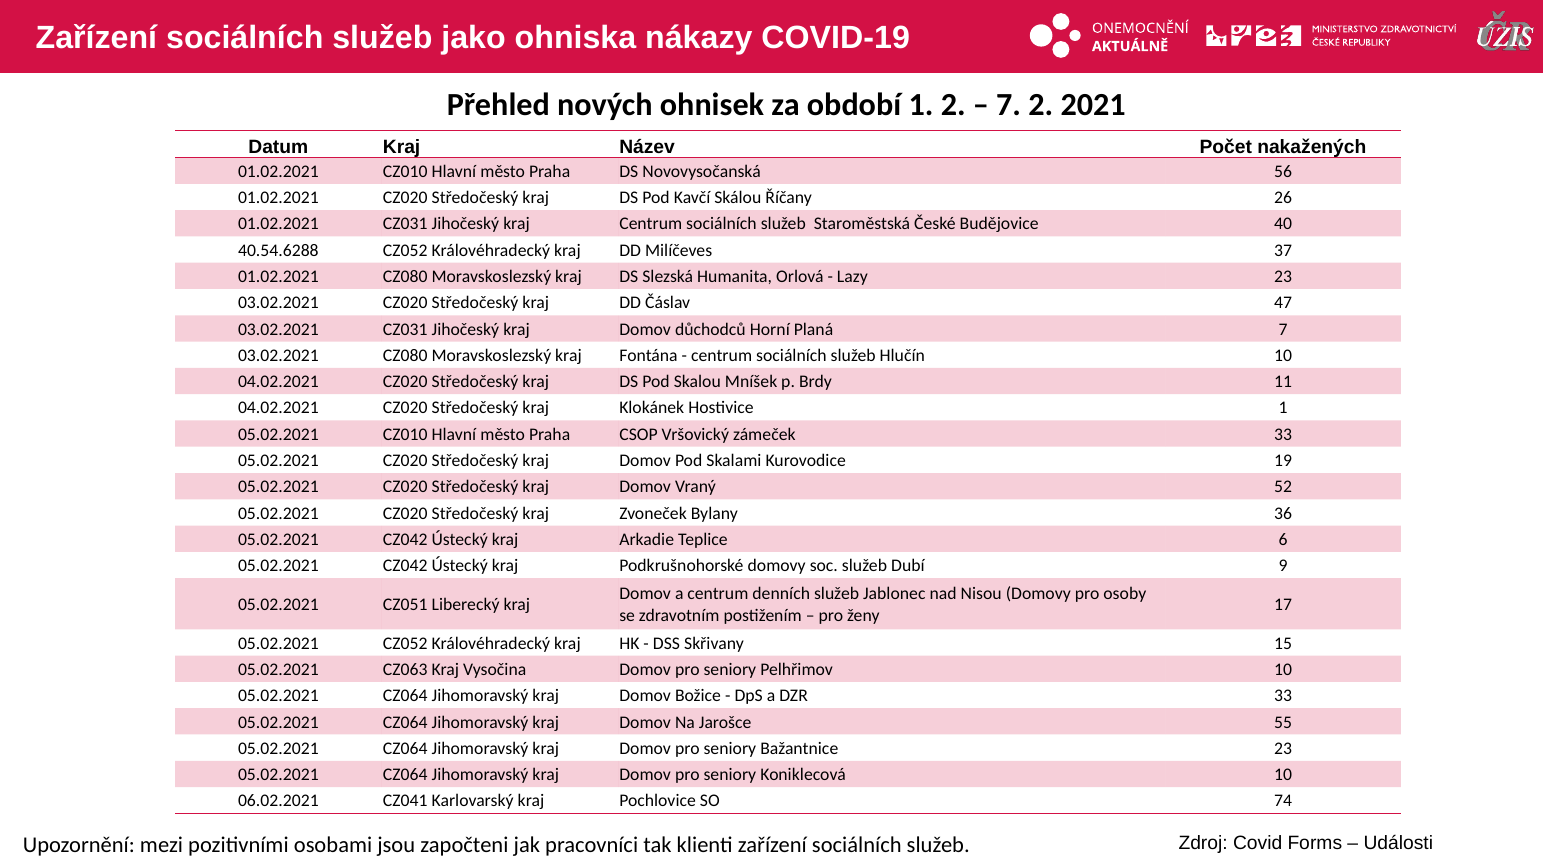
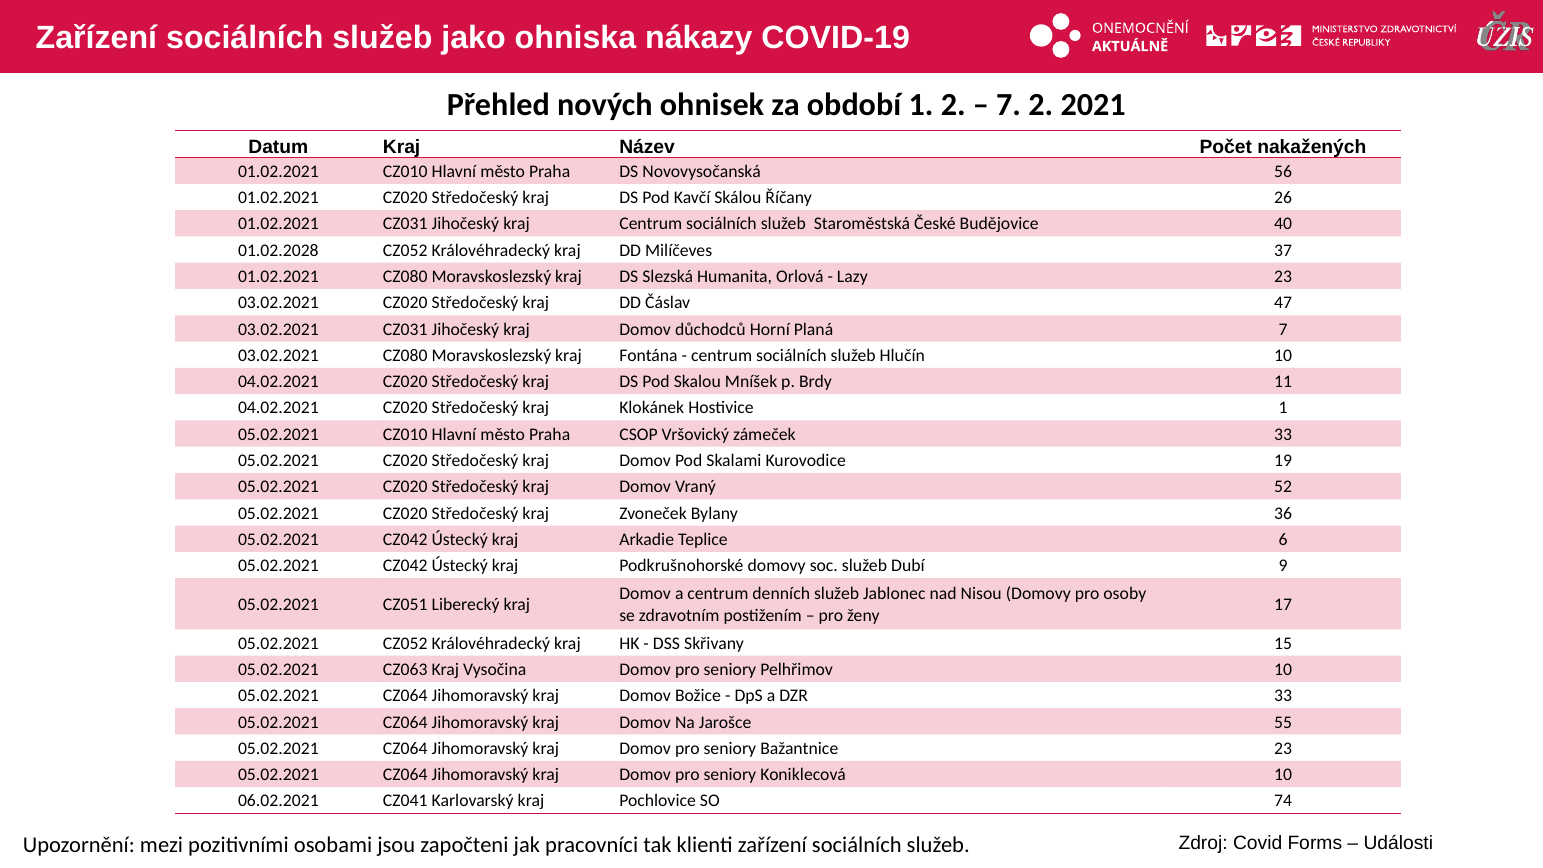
40.54.6288: 40.54.6288 -> 01.02.2028
